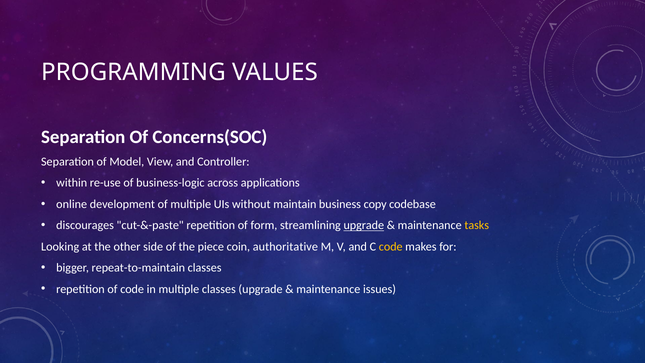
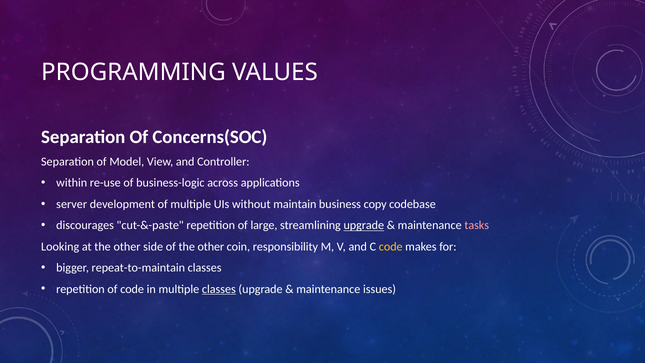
online: online -> server
form: form -> large
tasks colour: yellow -> pink
of the piece: piece -> other
authoritative: authoritative -> responsibility
classes at (219, 289) underline: none -> present
